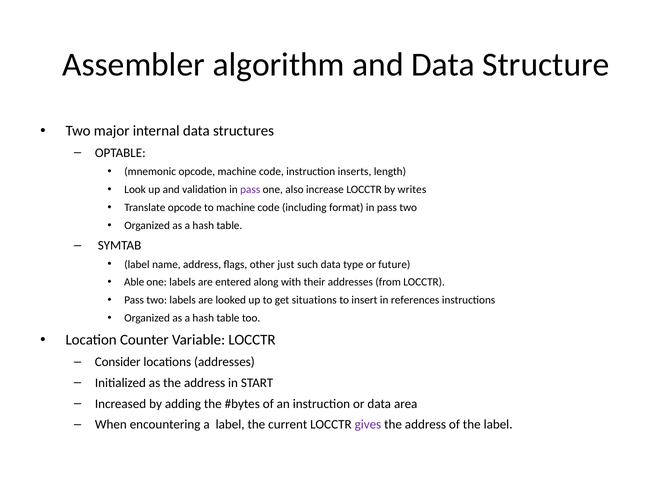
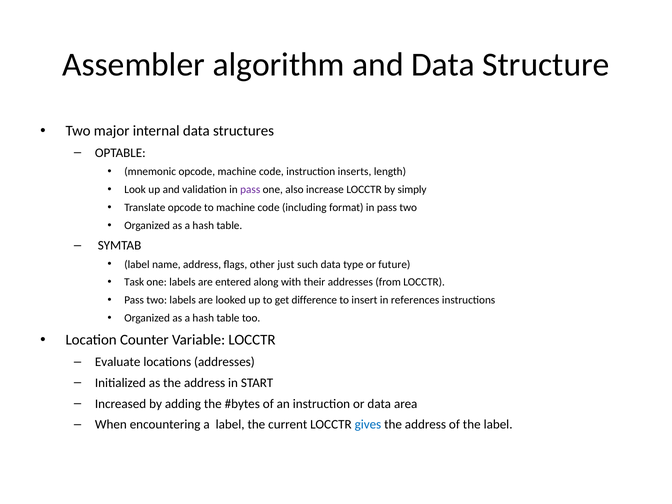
writes: writes -> simply
Able: Able -> Task
situations: situations -> difference
Consider: Consider -> Evaluate
gives colour: purple -> blue
